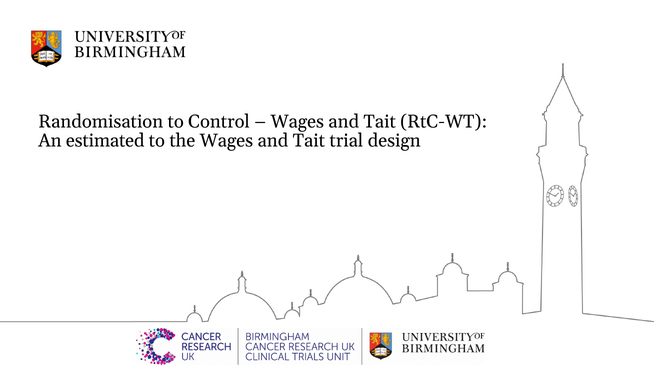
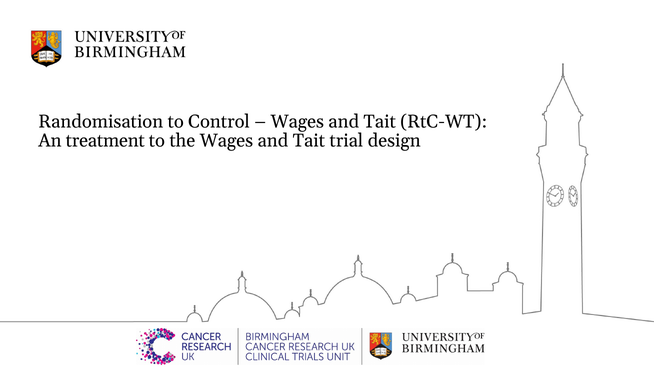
estimated: estimated -> treatment
